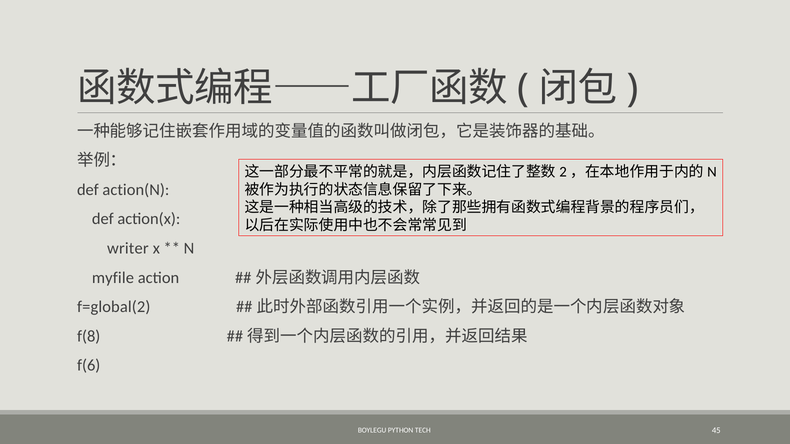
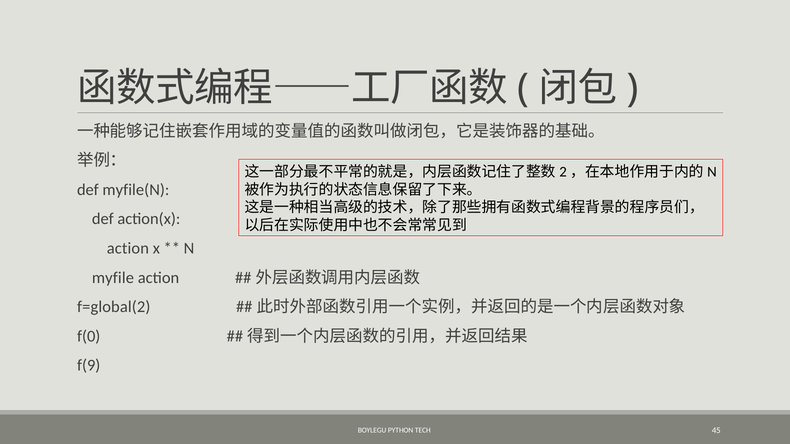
action(N: action(N -> myfile(N
writer at (128, 249): writer -> action
f(8: f(8 -> f(0
f(6: f(6 -> f(9
